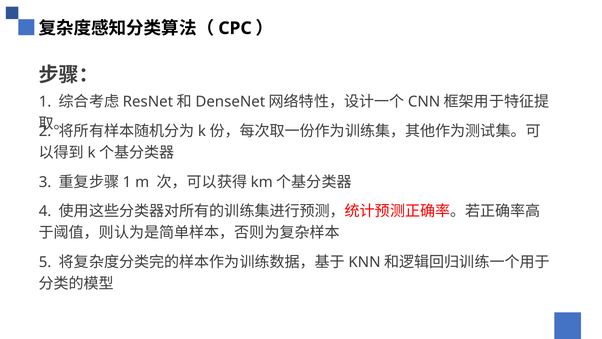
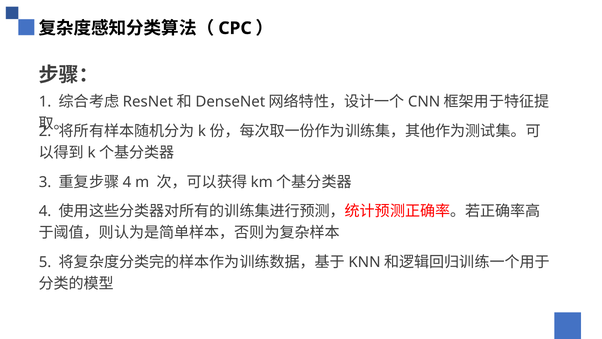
1 at (127, 182): 1 -> 4
